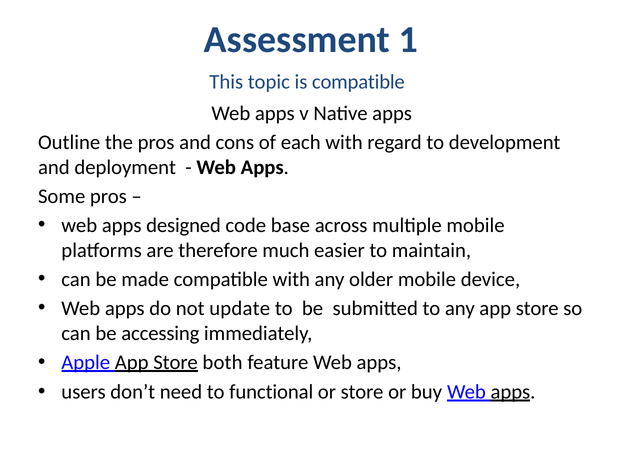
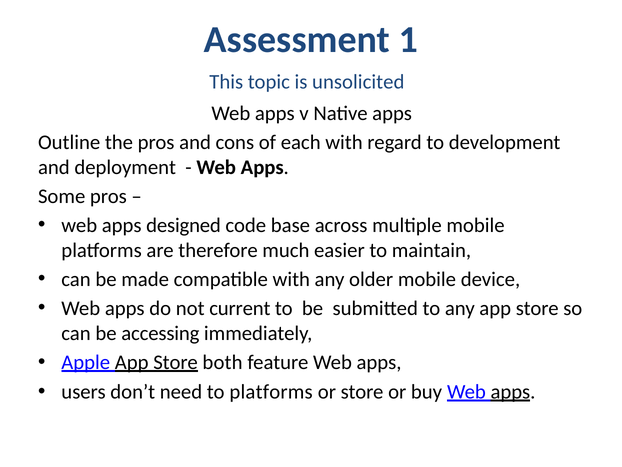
is compatible: compatible -> unsolicited
update: update -> current
to functional: functional -> platforms
